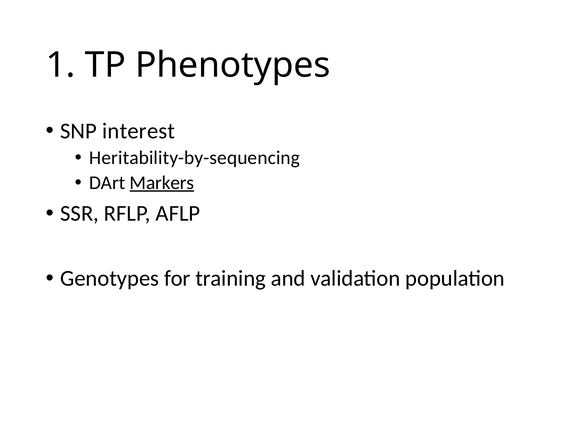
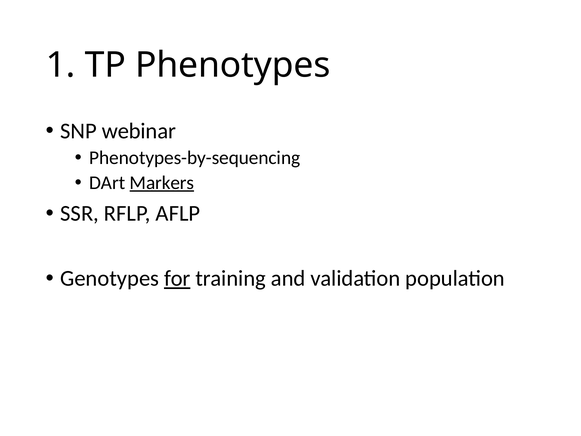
interest: interest -> webinar
Heritability-by-sequencing: Heritability-by-sequencing -> Phenotypes-by-sequencing
for underline: none -> present
